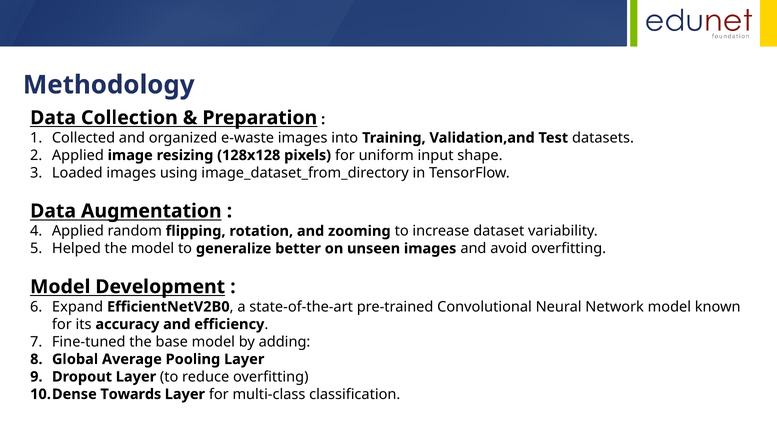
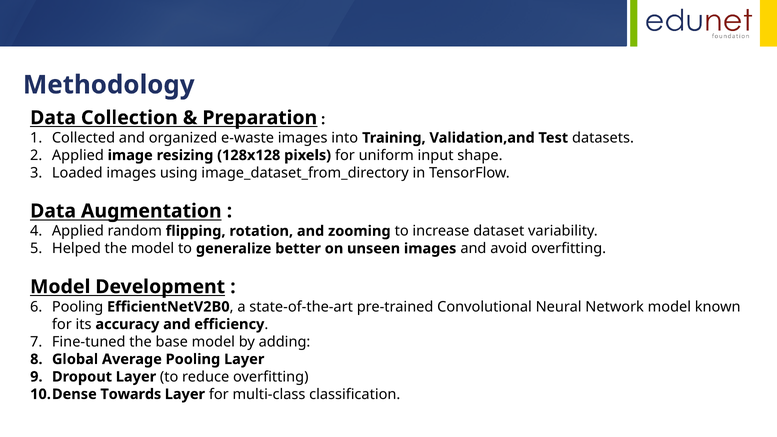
Expand at (78, 307): Expand -> Pooling
